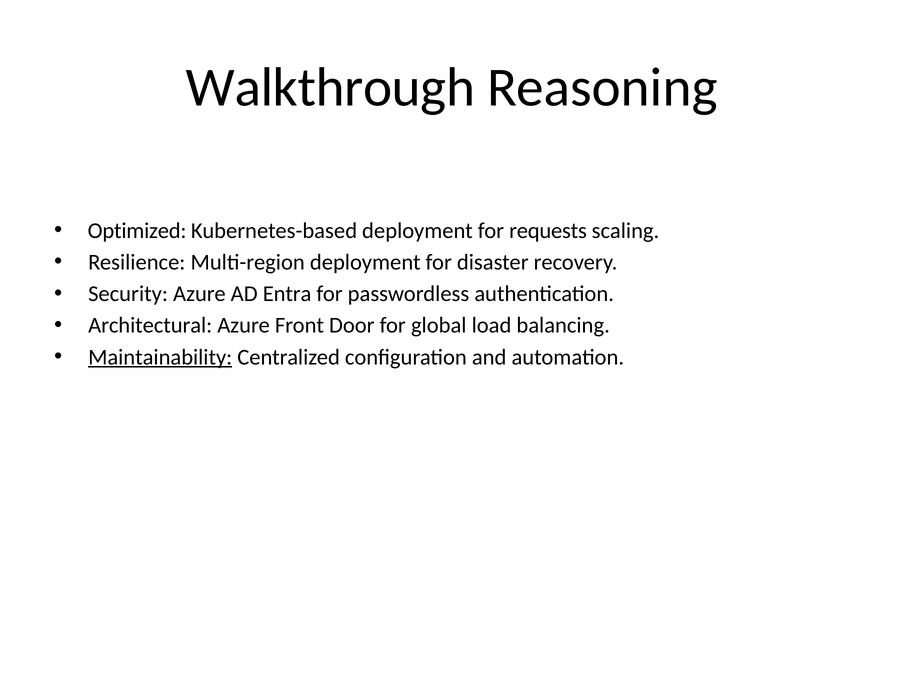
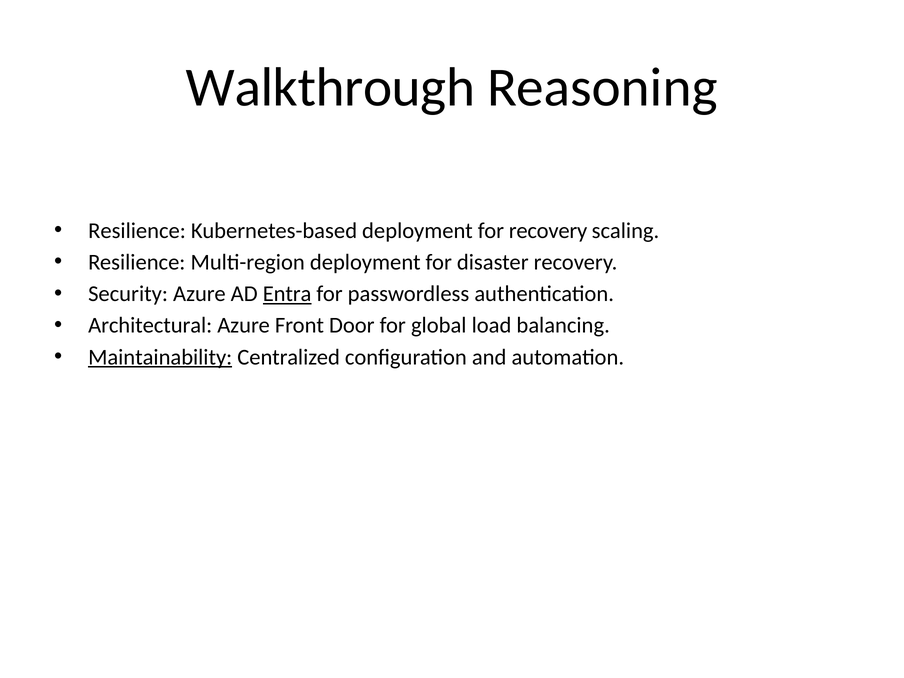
Optimized at (137, 231): Optimized -> Resilience
for requests: requests -> recovery
Entra underline: none -> present
